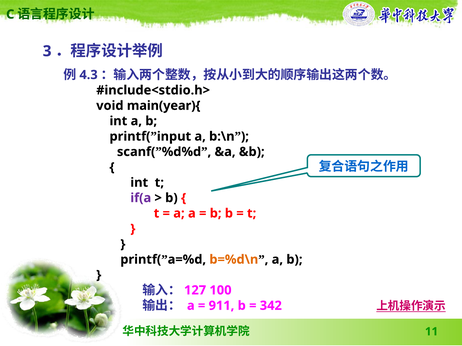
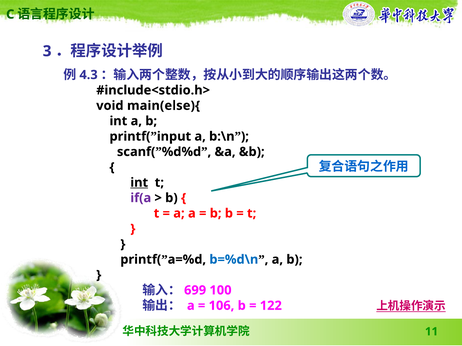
main(year){: main(year){ -> main(else){
int at (139, 183) underline: none -> present
b=%d\n colour: orange -> blue
127: 127 -> 699
911: 911 -> 106
342: 342 -> 122
